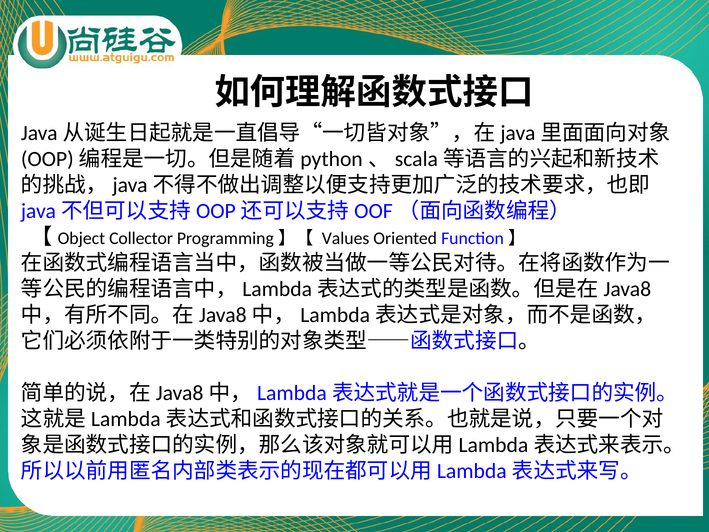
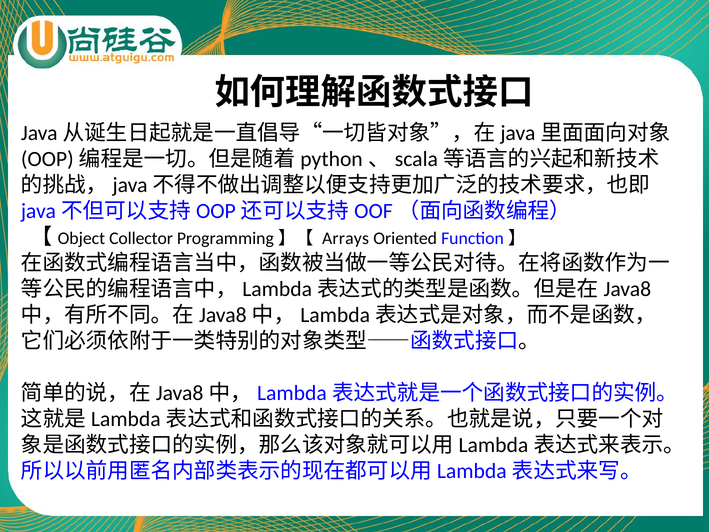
Values: Values -> Arrays
